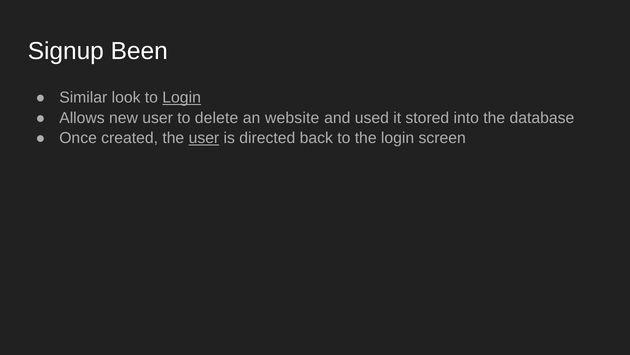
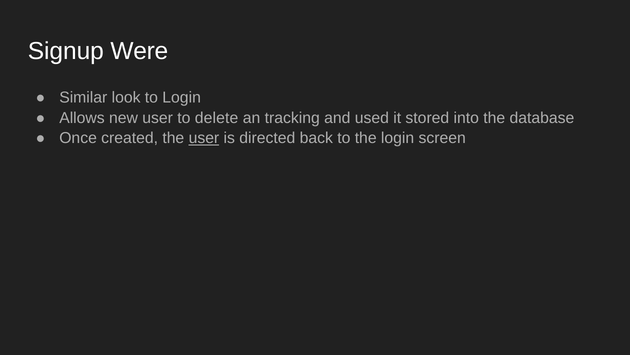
Been: Been -> Were
Login at (182, 97) underline: present -> none
website: website -> tracking
